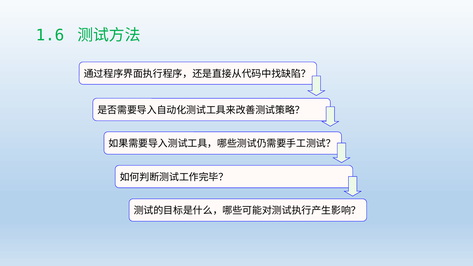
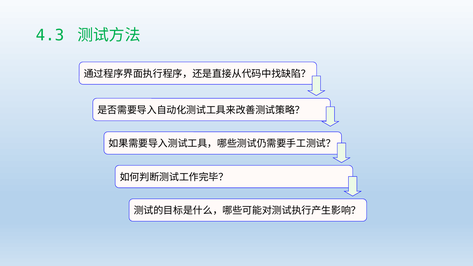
1.6: 1.6 -> 4.3
